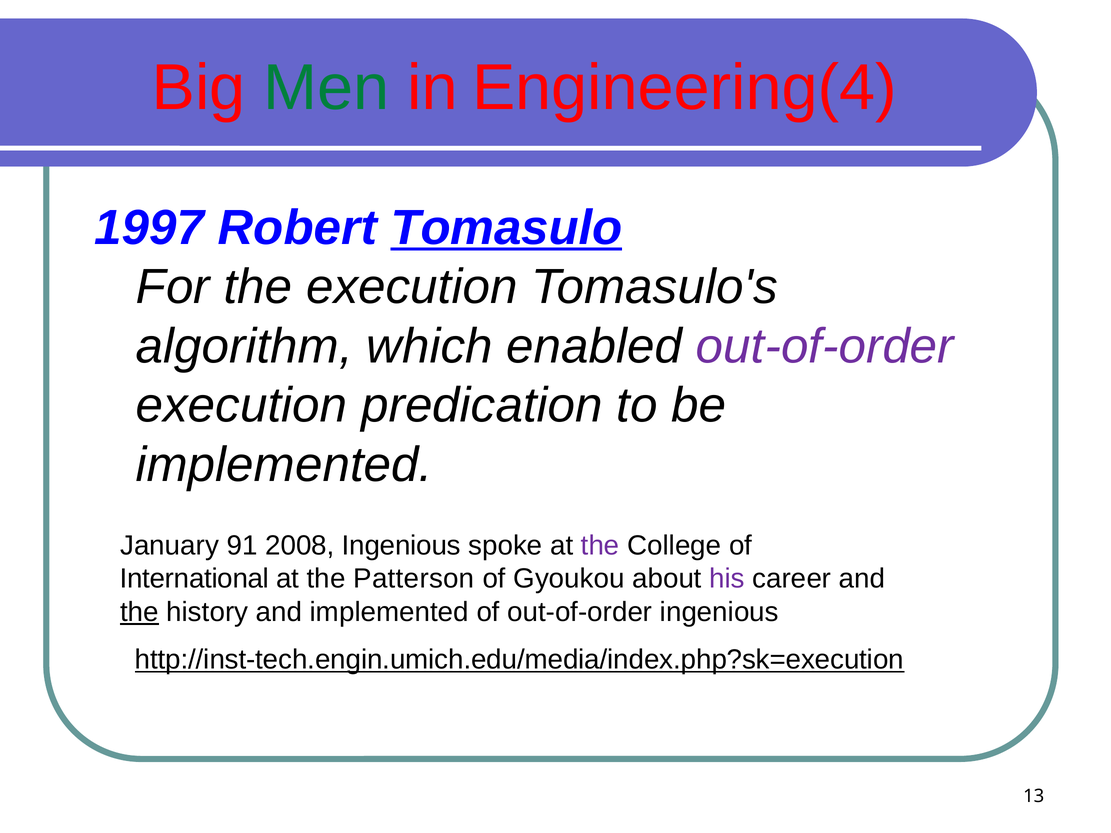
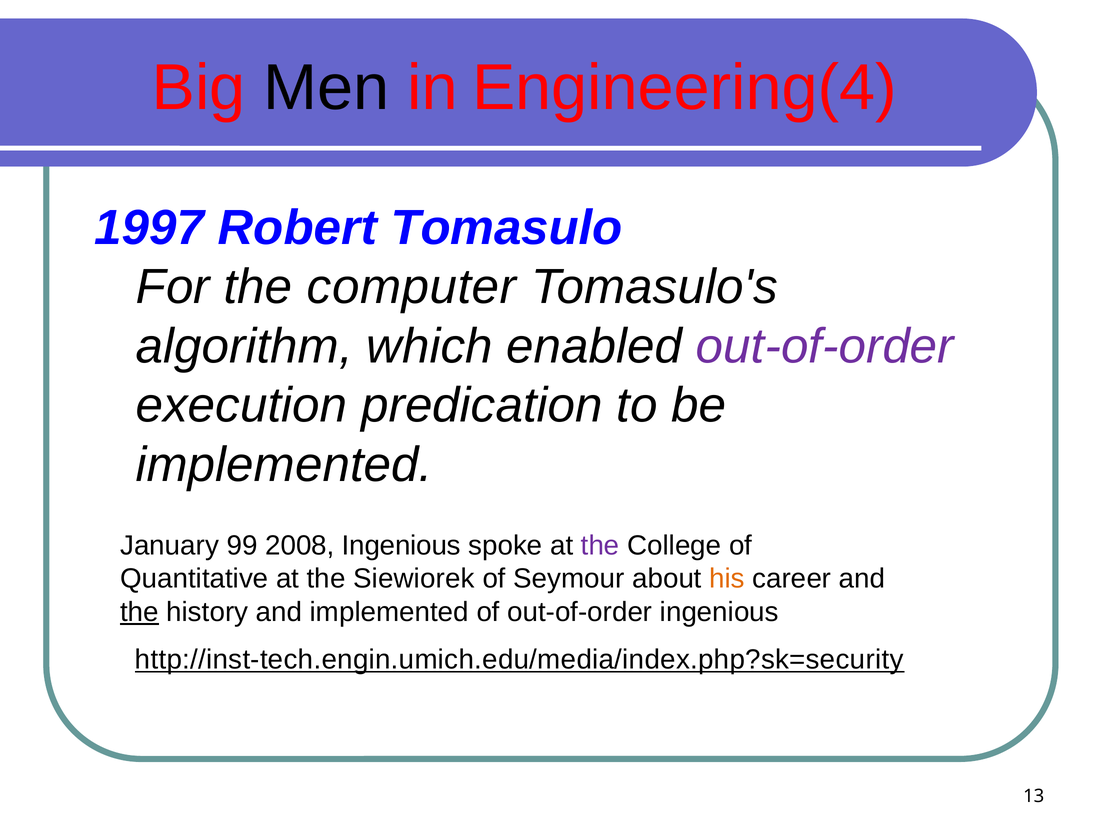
Men colour: green -> black
Tomasulo underline: present -> none
the execution: execution -> computer
91: 91 -> 99
International: International -> Quantitative
Patterson: Patterson -> Siewiorek
Gyoukou: Gyoukou -> Seymour
his colour: purple -> orange
http://inst-tech.engin.umich.edu/media/index.php?sk=execution: http://inst-tech.engin.umich.edu/media/index.php?sk=execution -> http://inst-tech.engin.umich.edu/media/index.php?sk=security
